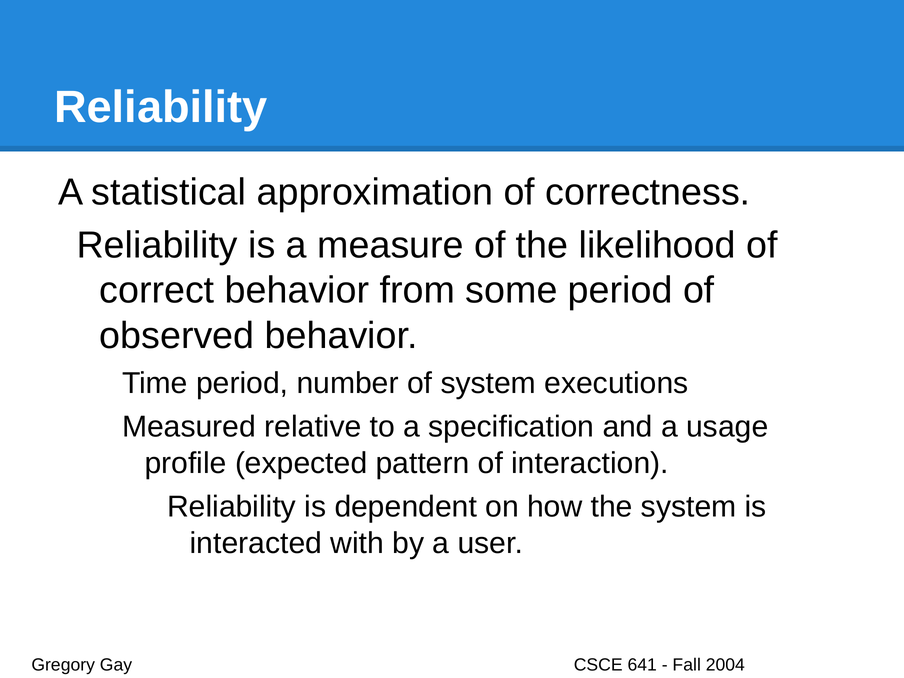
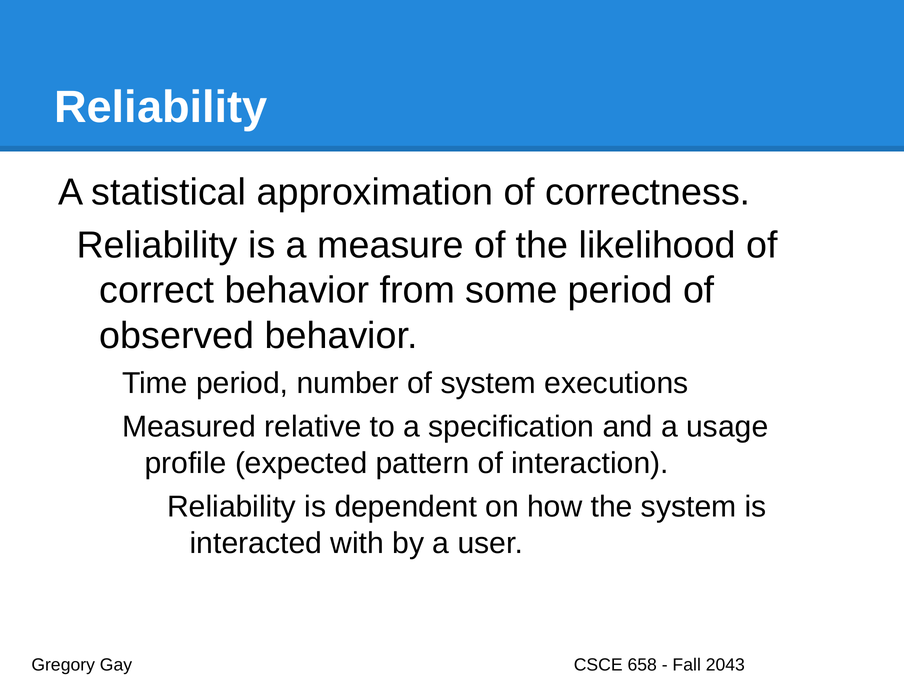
641: 641 -> 658
2004: 2004 -> 2043
